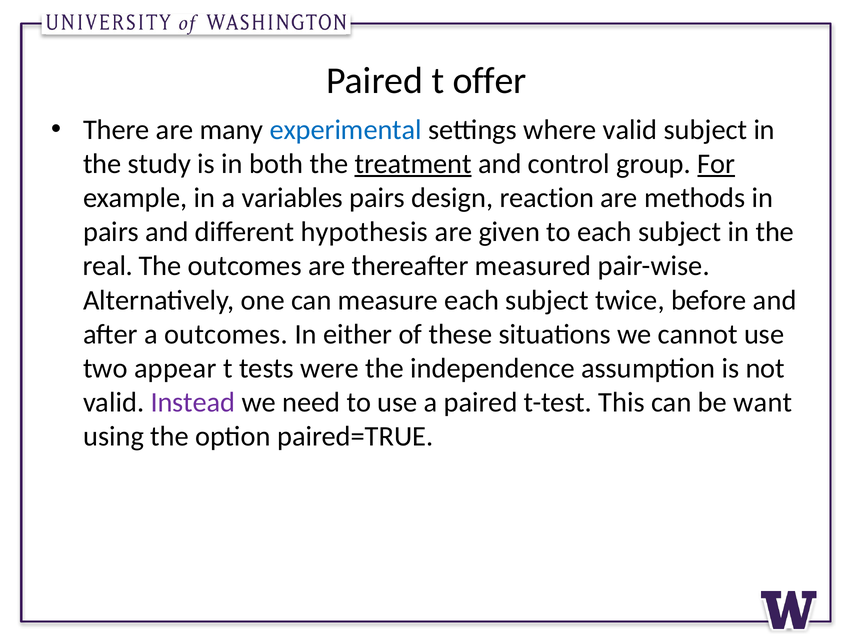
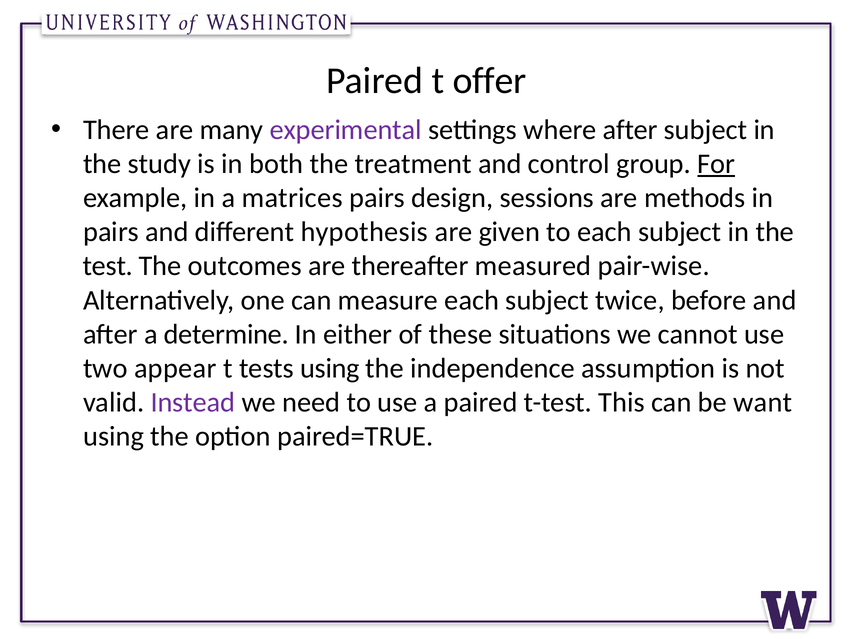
experimental colour: blue -> purple
where valid: valid -> after
treatment underline: present -> none
variables: variables -> matrices
reaction: reaction -> sessions
real: real -> test
a outcomes: outcomes -> determine
tests were: were -> using
